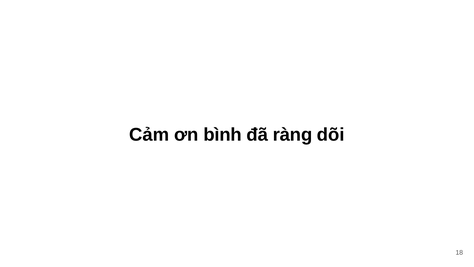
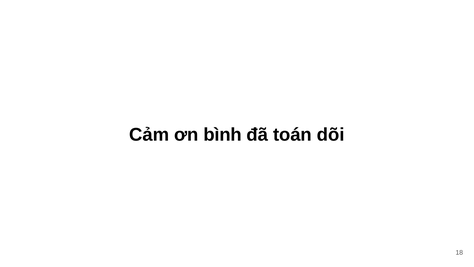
ràng: ràng -> toán
